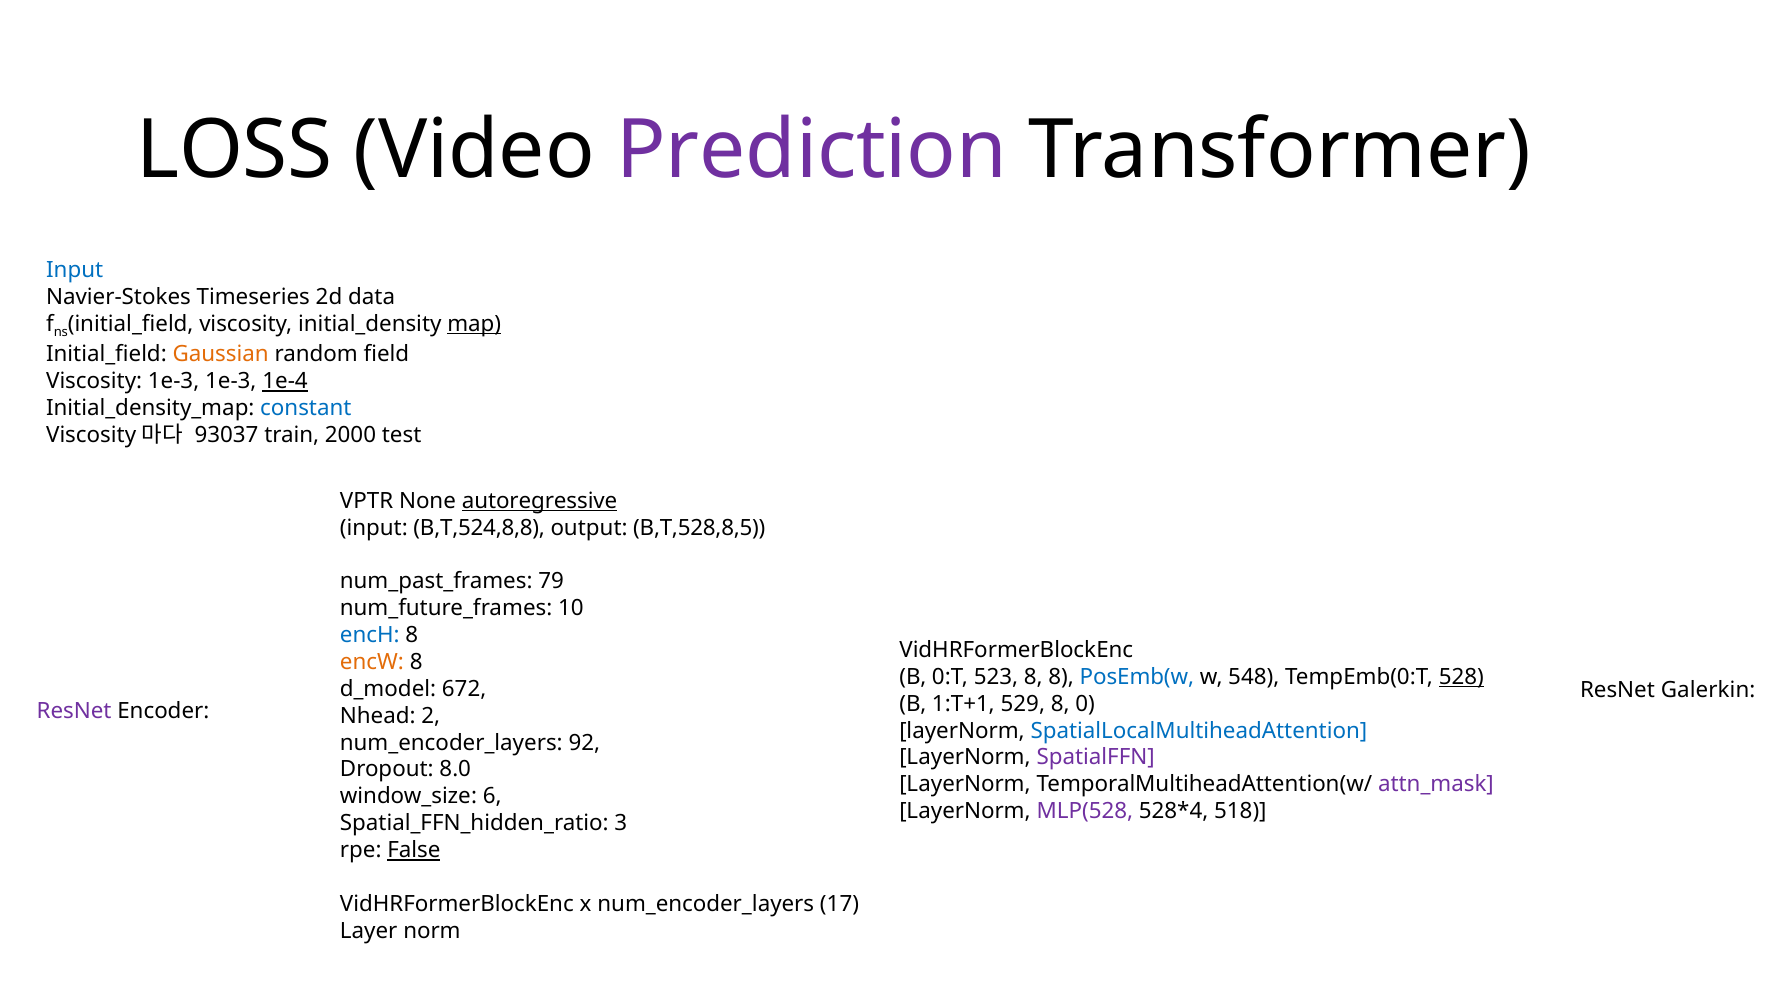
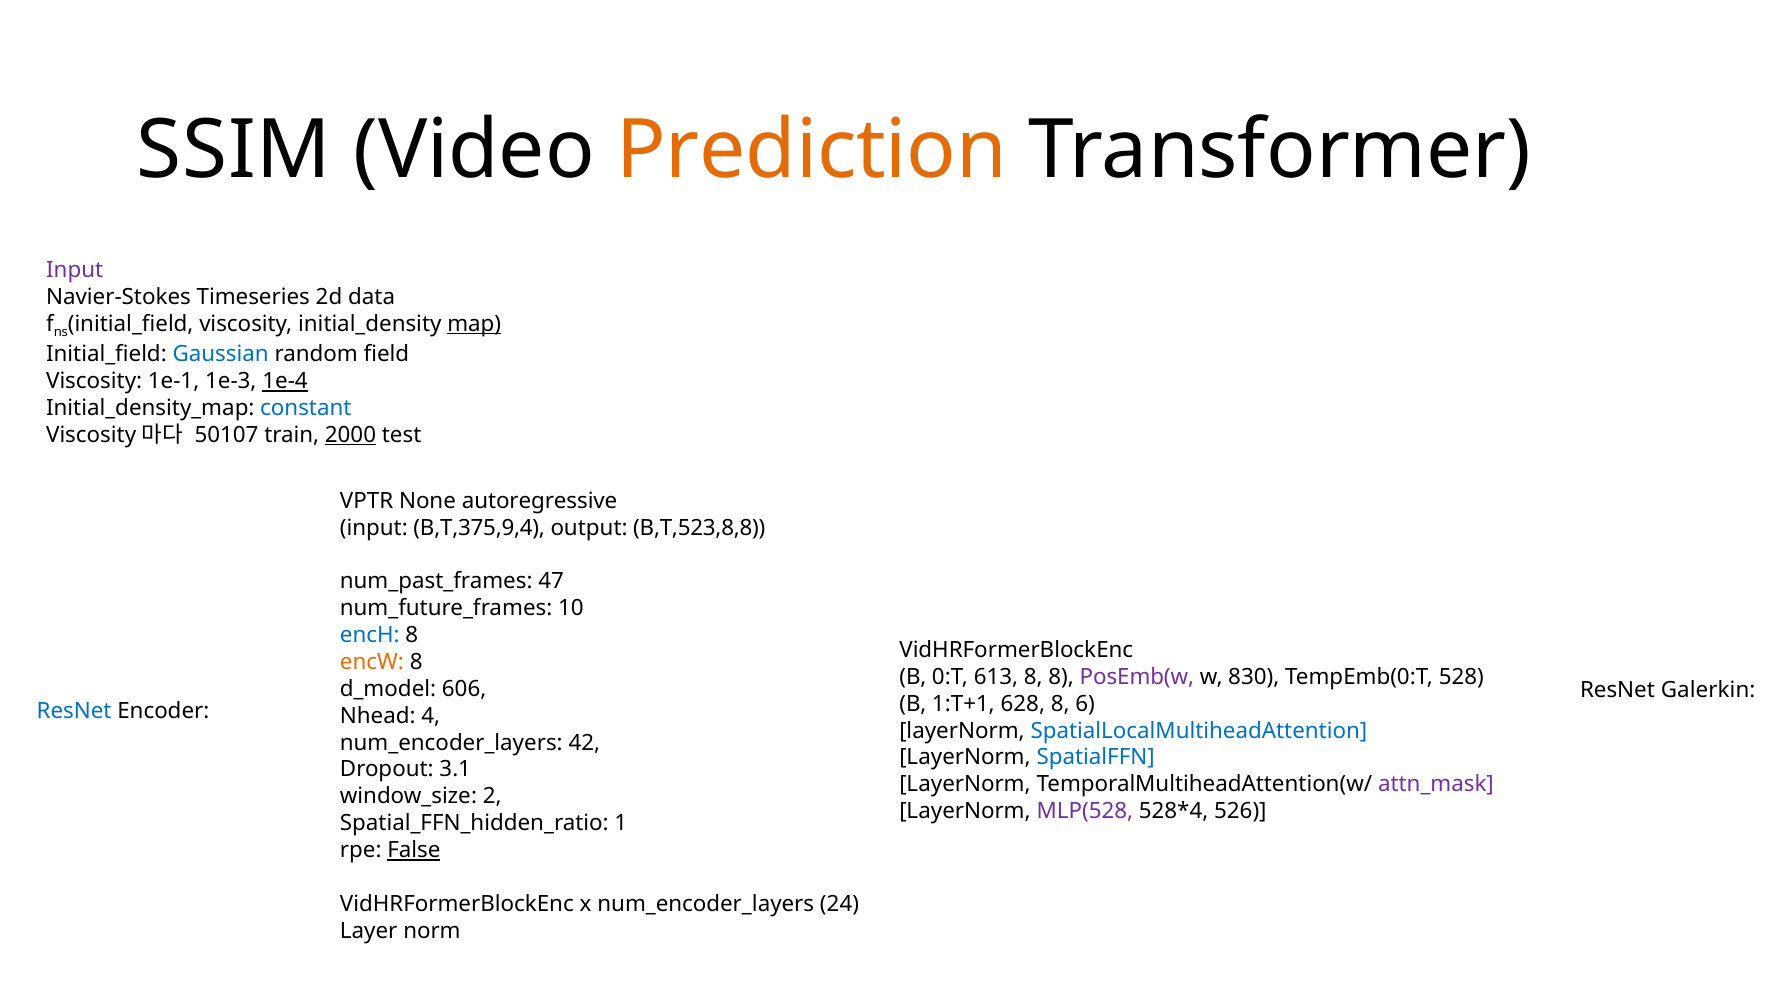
LOSS: LOSS -> SSIM
Prediction colour: purple -> orange
Input at (75, 270) colour: blue -> purple
Gaussian colour: orange -> blue
Viscosity 1e-3: 1e-3 -> 1e-1
93037: 93037 -> 50107
2000 underline: none -> present
autoregressive underline: present -> none
B,T,524,8,8: B,T,524,8,8 -> B,T,375,9,4
B,T,528,8,5: B,T,528,8,5 -> B,T,523,8,8
79: 79 -> 47
523: 523 -> 613
PosEmb(w colour: blue -> purple
548: 548 -> 830
528 underline: present -> none
672: 672 -> 606
529: 529 -> 628
0: 0 -> 6
ResNet at (74, 711) colour: purple -> blue
2: 2 -> 4
92: 92 -> 42
SpatialFFN colour: purple -> blue
8.0: 8.0 -> 3.1
6: 6 -> 2
518: 518 -> 526
3: 3 -> 1
17: 17 -> 24
